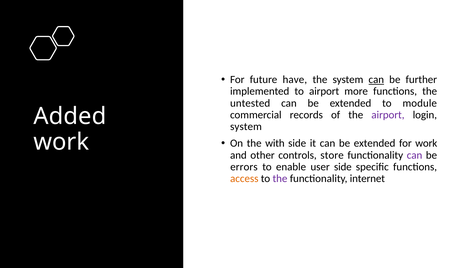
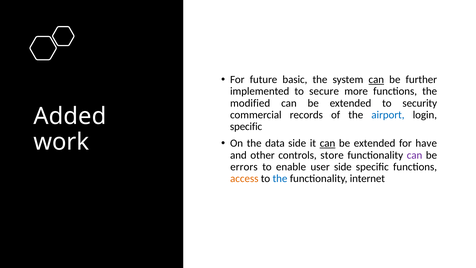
have: have -> basic
to airport: airport -> secure
untested: untested -> modified
module: module -> security
airport at (388, 115) colour: purple -> blue
system at (246, 127): system -> specific
with: with -> data
can at (327, 143) underline: none -> present
for work: work -> have
the at (280, 179) colour: purple -> blue
